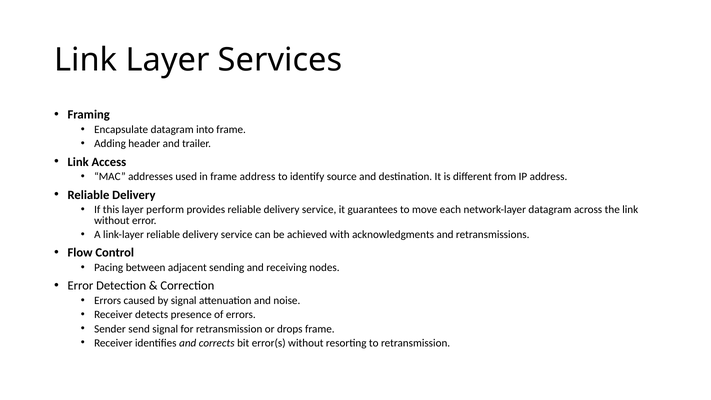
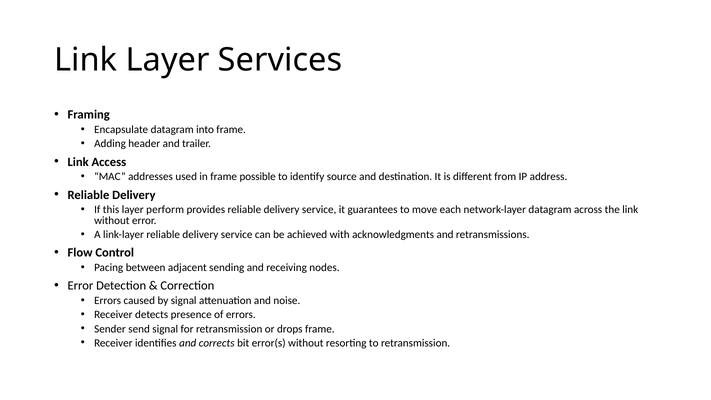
frame address: address -> possible
